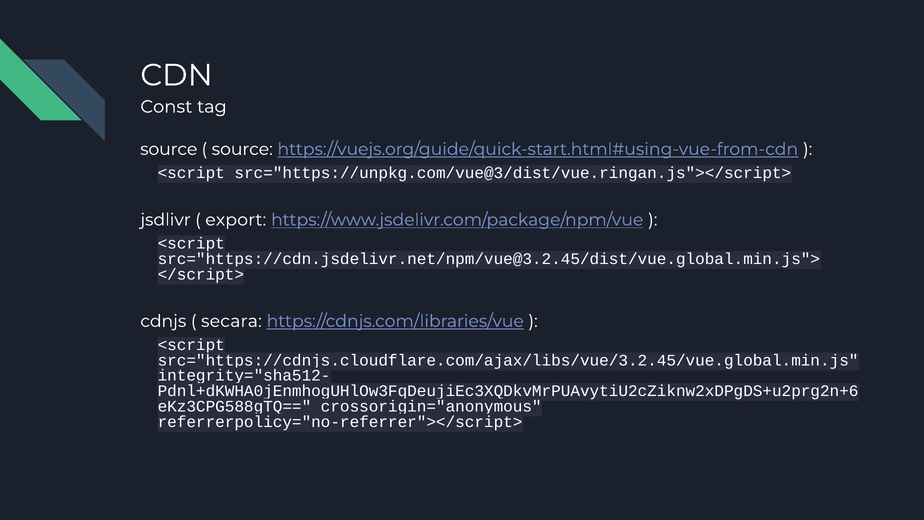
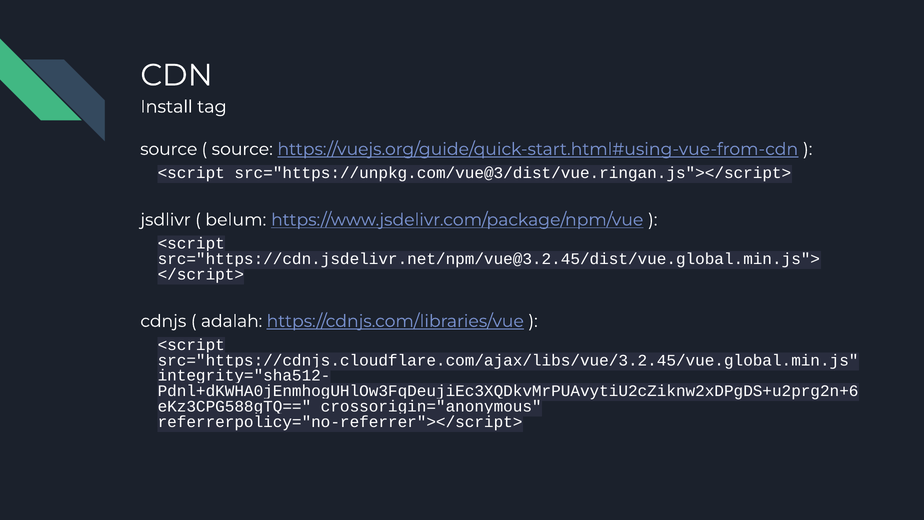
Const: Const -> Install
export: export -> belum
secara: secara -> adalah
